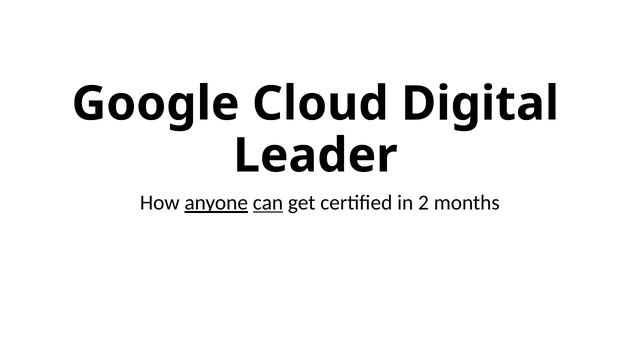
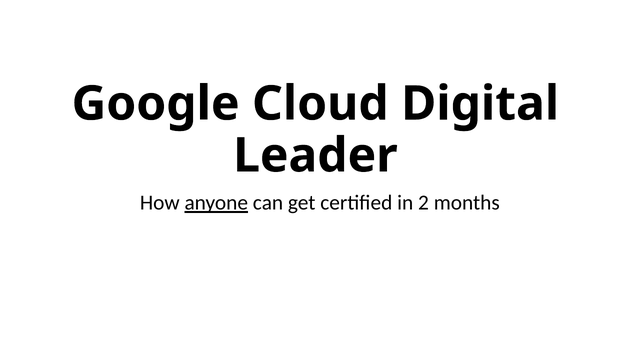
can underline: present -> none
